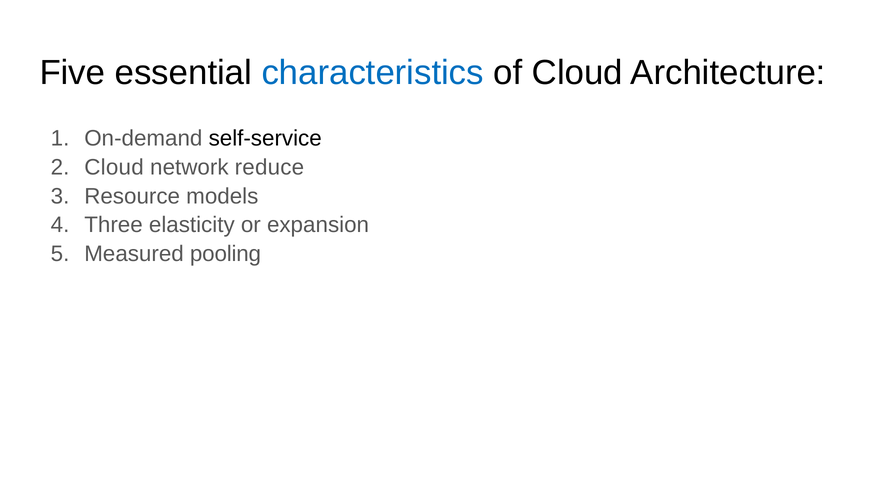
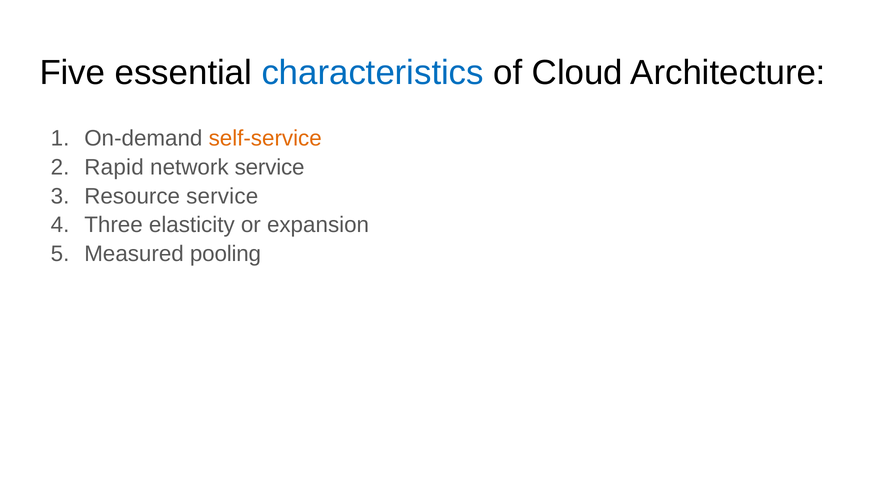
self-service colour: black -> orange
Cloud at (114, 167): Cloud -> Rapid
network reduce: reduce -> service
Resource models: models -> service
